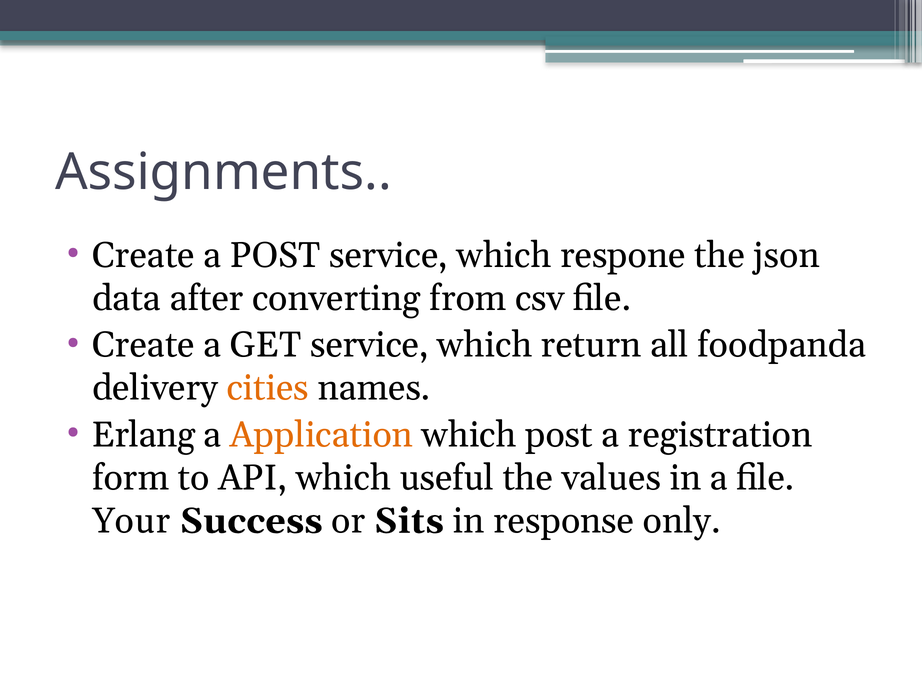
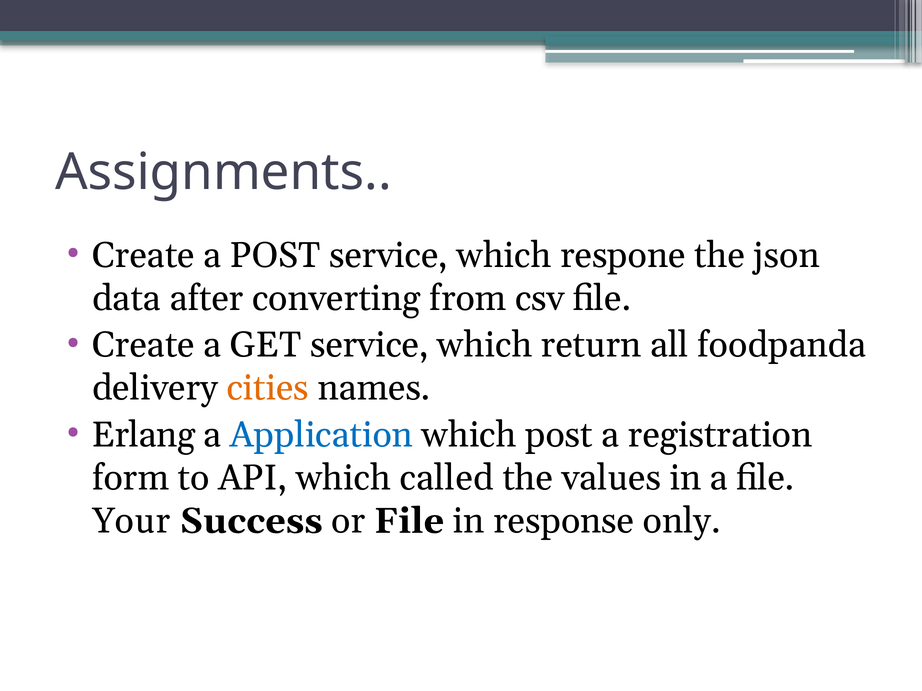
Application colour: orange -> blue
useful: useful -> called
or Sits: Sits -> File
